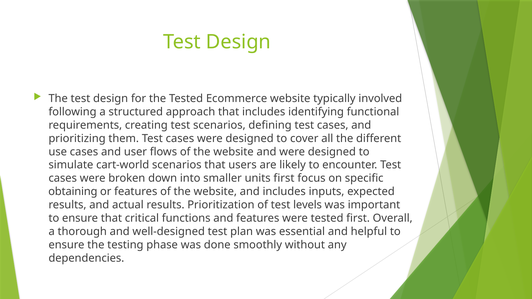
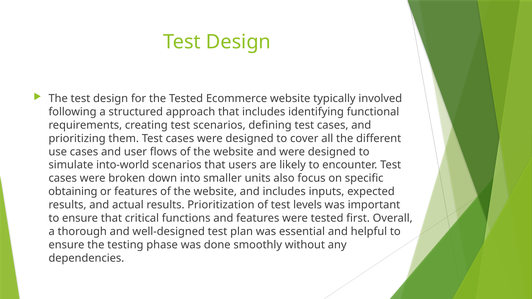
cart-world: cart-world -> into-world
units first: first -> also
